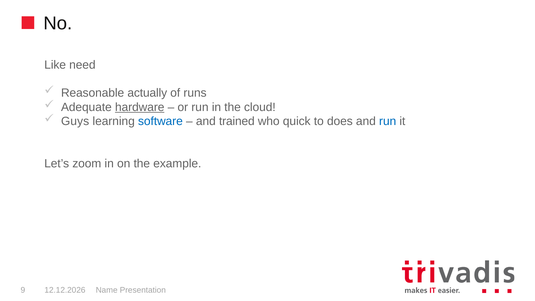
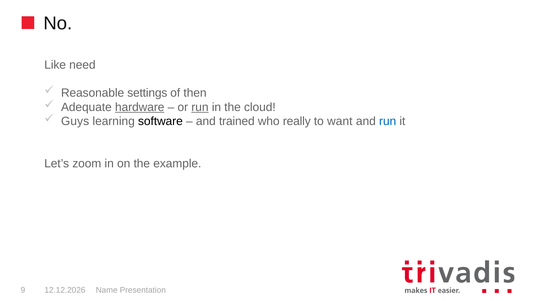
actually: actually -> settings
runs: runs -> then
run at (200, 107) underline: none -> present
software colour: blue -> black
quick: quick -> really
does: does -> want
